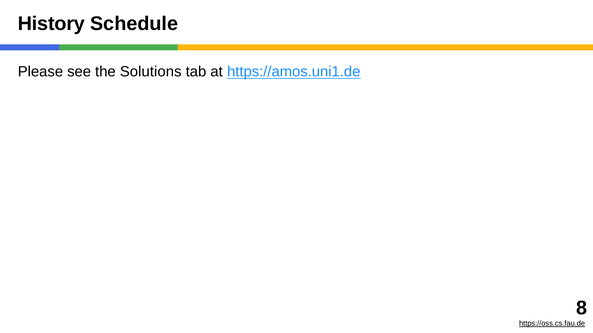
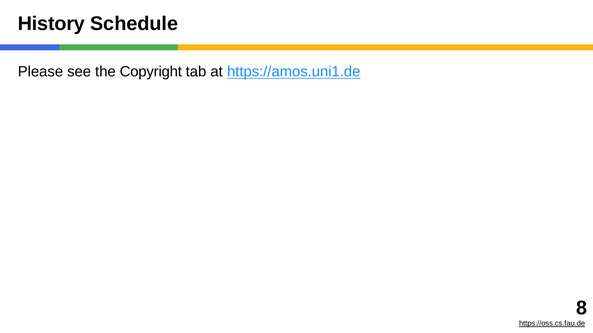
Solutions: Solutions -> Copyright
